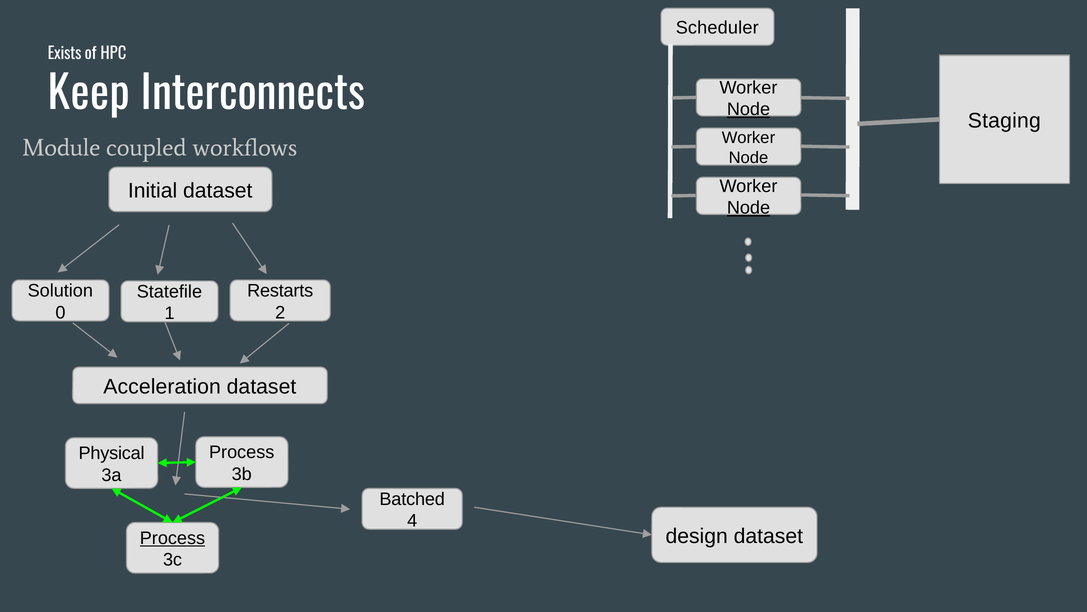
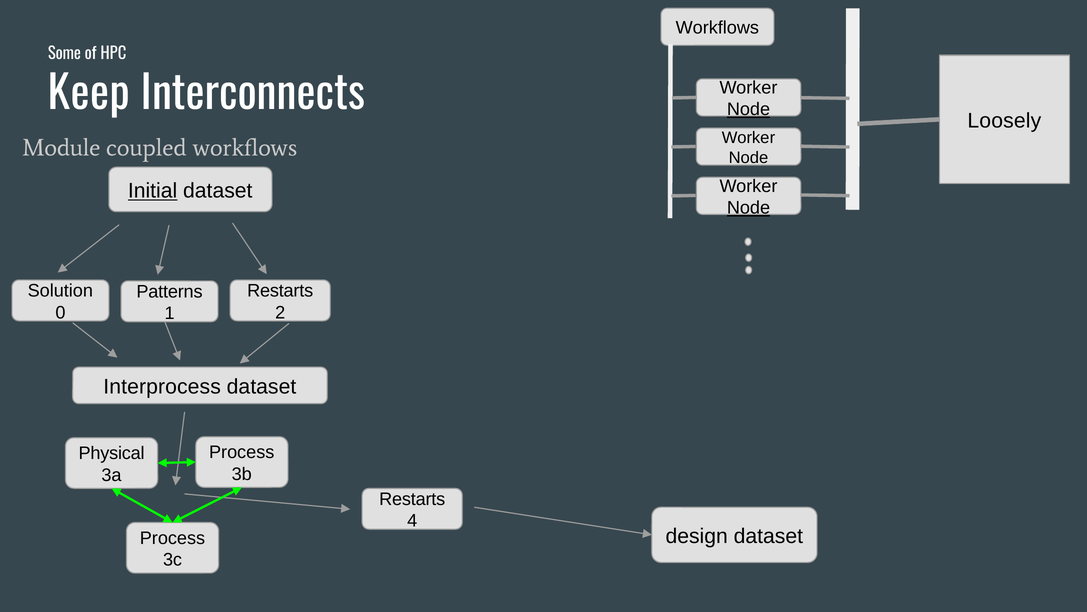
Scheduler at (717, 28): Scheduler -> Workflows
Exists: Exists -> Some
Staging: Staging -> Loosely
Initial underline: none -> present
Statefile: Statefile -> Patterns
Acceleration: Acceleration -> Interprocess
Batched at (412, 499): Batched -> Restarts
Process at (172, 538) underline: present -> none
